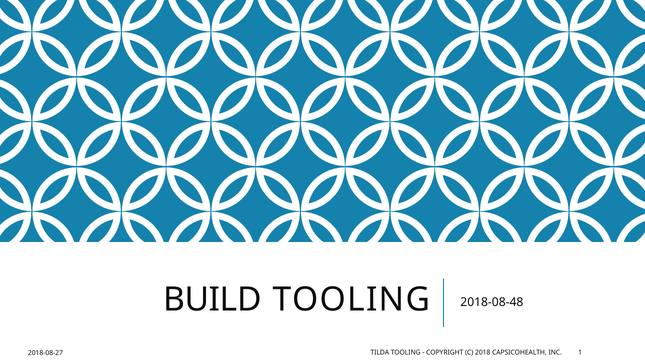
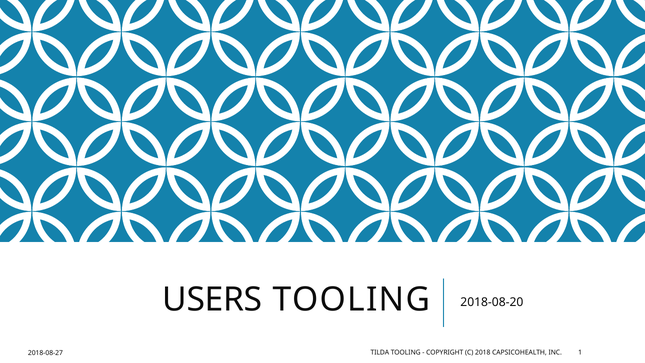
BUILD: BUILD -> USERS
2018-08-48: 2018-08-48 -> 2018-08-20
